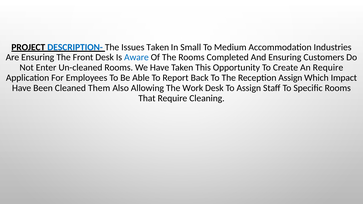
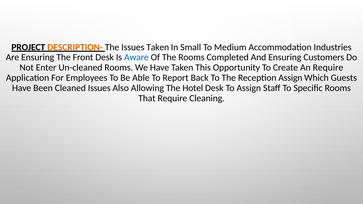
DESCRIPTION- colour: blue -> orange
Impact: Impact -> Guests
Cleaned Them: Them -> Issues
Work: Work -> Hotel
